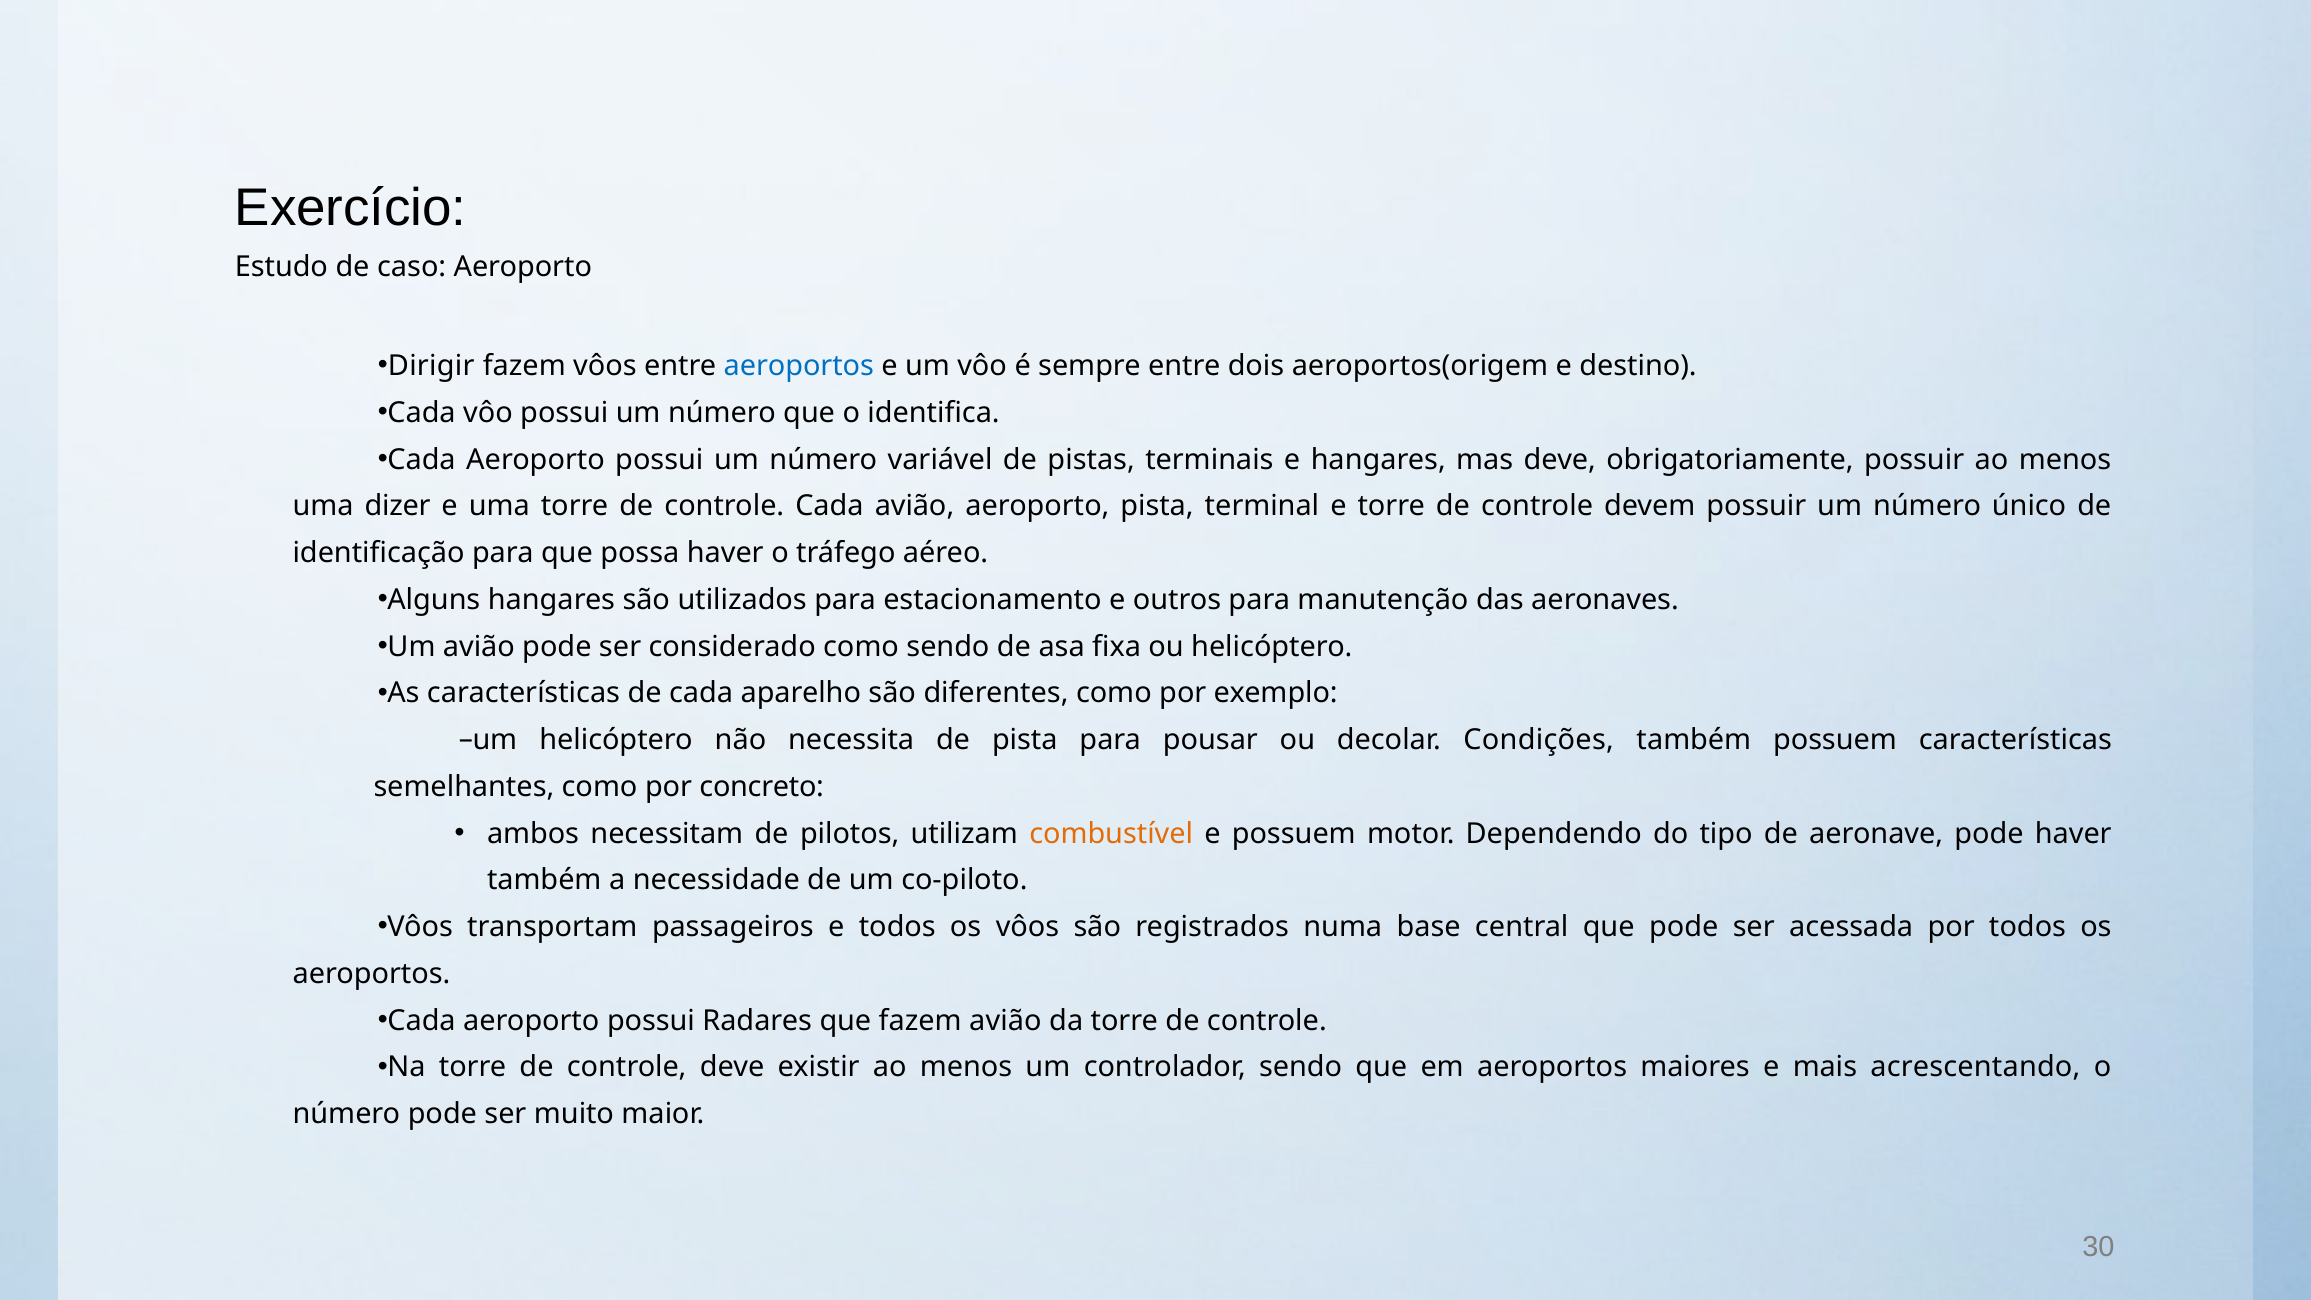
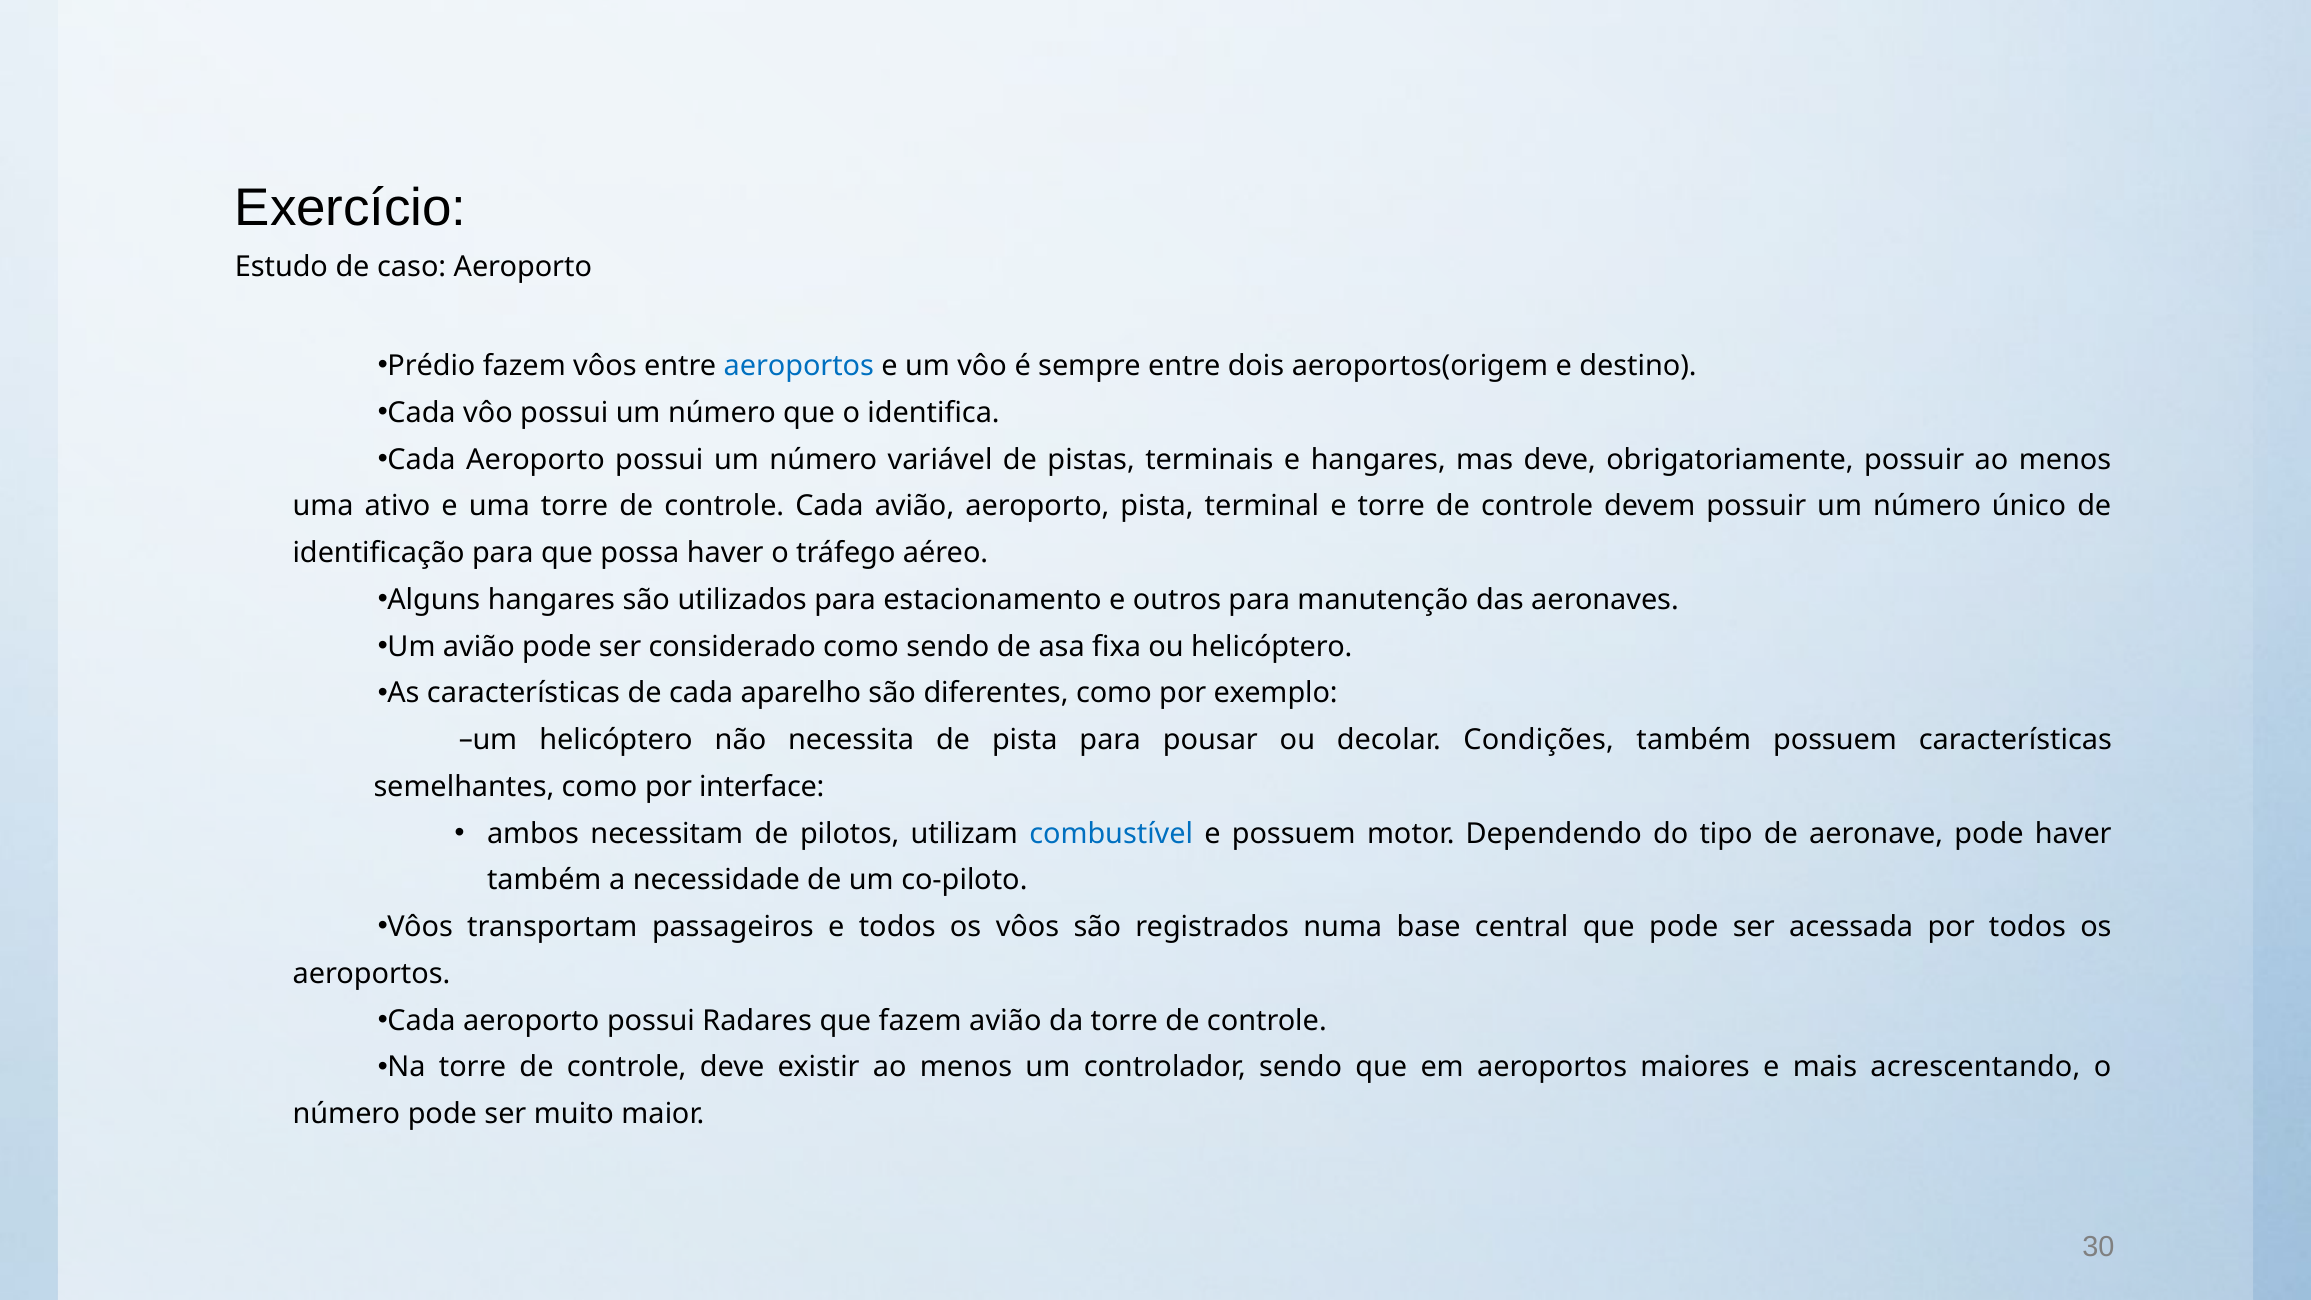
Dirigir: Dirigir -> Prédio
dizer: dizer -> ativo
concreto: concreto -> interface
combustível colour: orange -> blue
